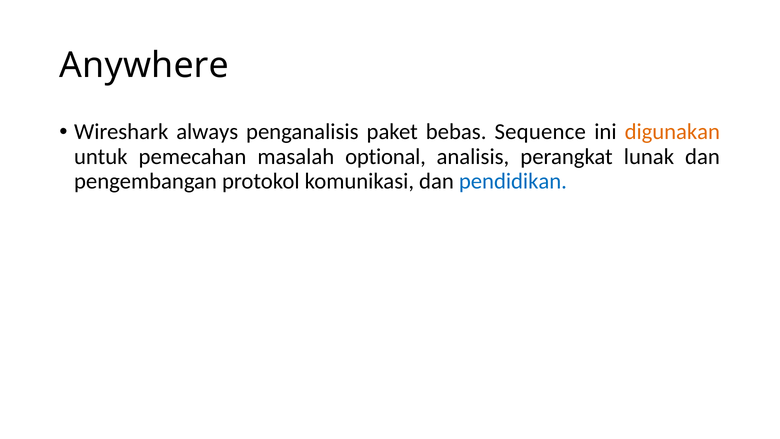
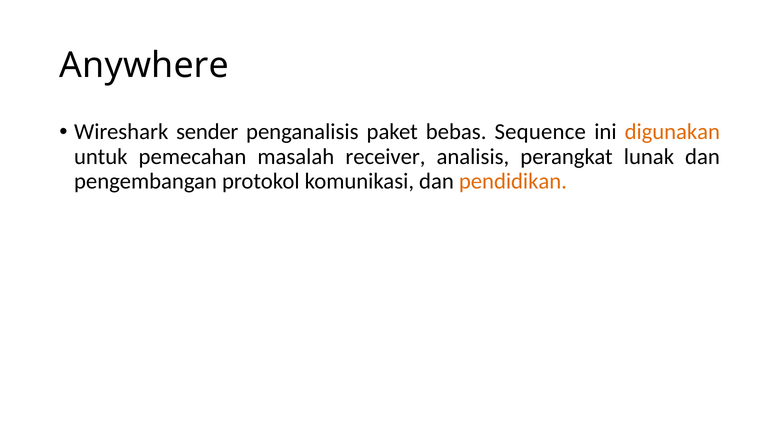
always: always -> sender
optional: optional -> receiver
pendidikan colour: blue -> orange
